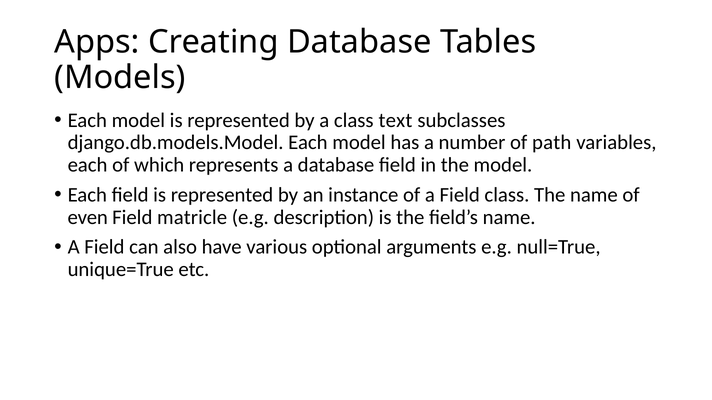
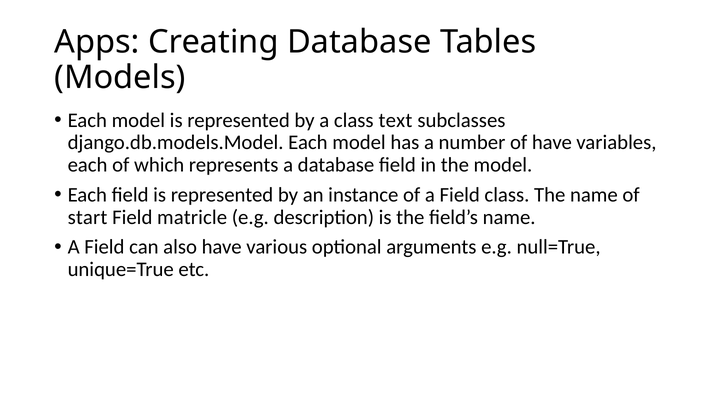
of path: path -> have
even: even -> start
